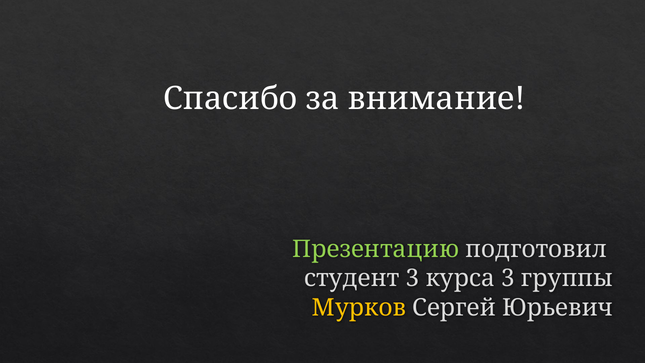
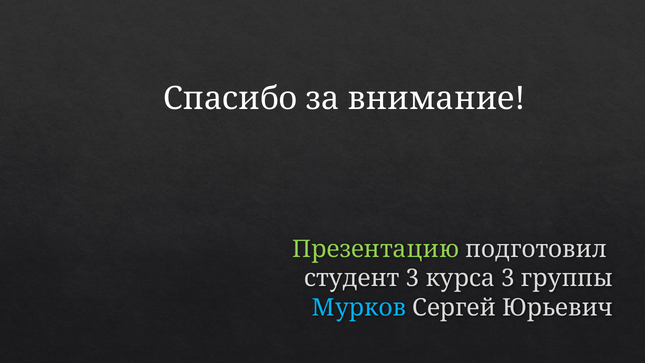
Мурков colour: yellow -> light blue
